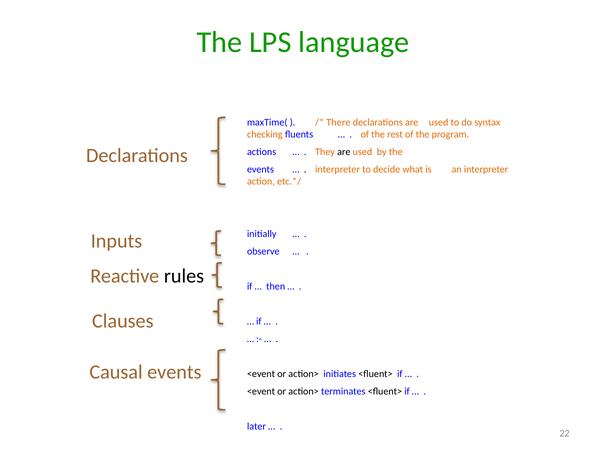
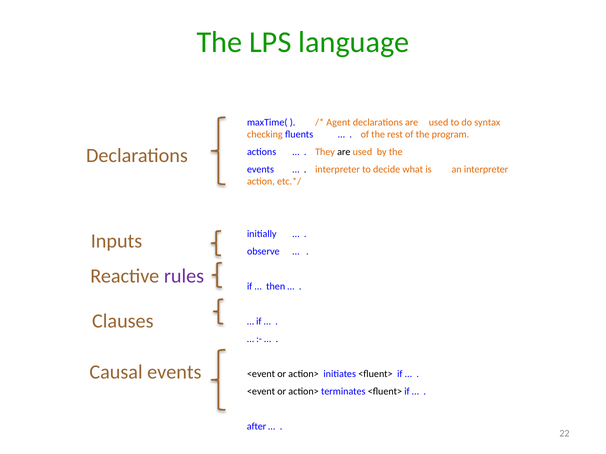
There: There -> Agent
rules colour: black -> purple
later: later -> after
